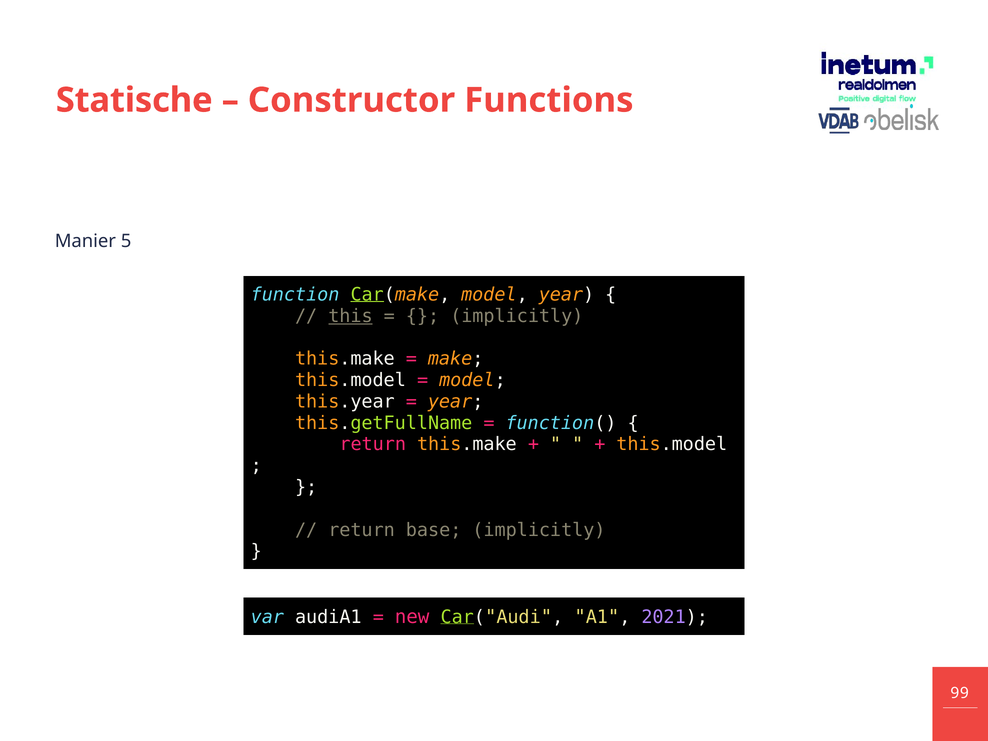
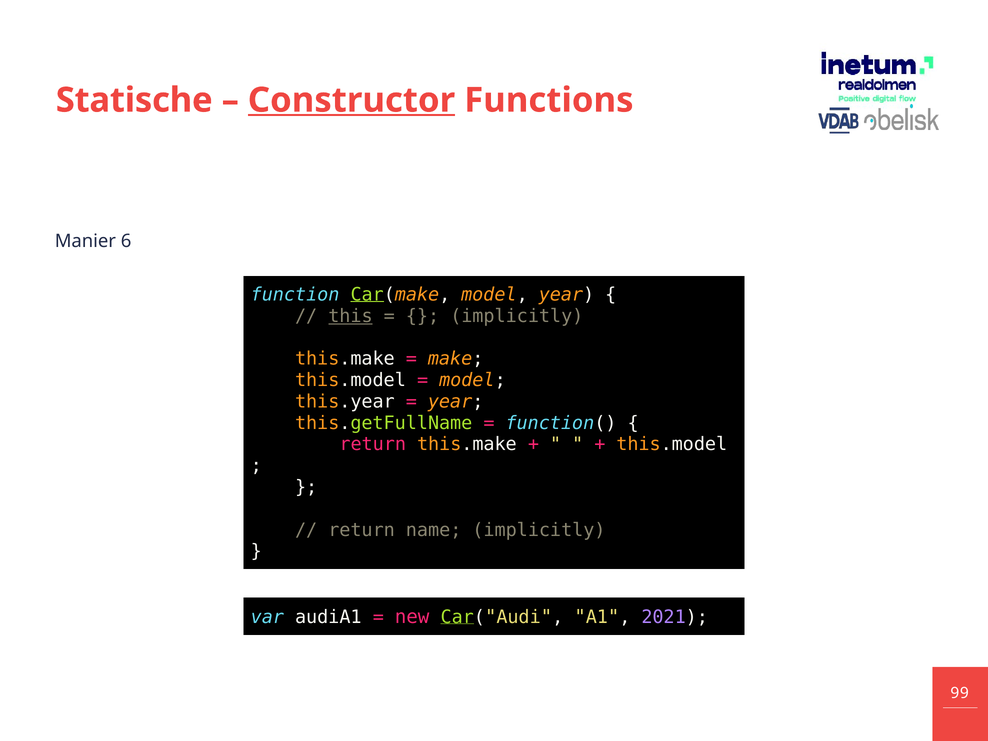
Constructor underline: none -> present
5: 5 -> 6
base: base -> name
